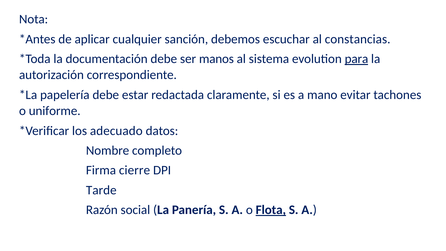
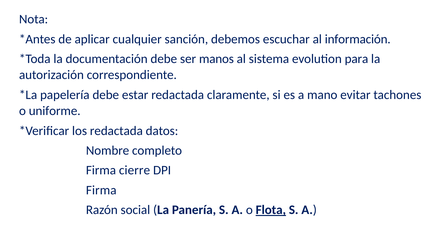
constancias: constancias -> información
para underline: present -> none
los adecuado: adecuado -> redactada
Tarde at (101, 190): Tarde -> Firma
